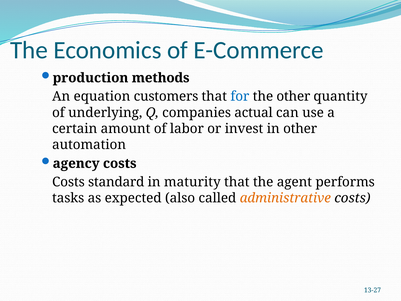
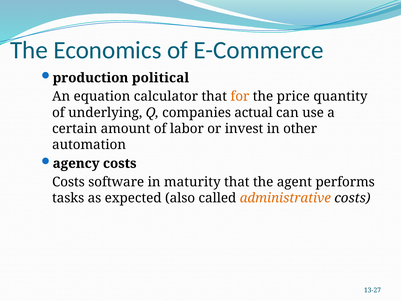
methods: methods -> political
customers: customers -> calculator
for colour: blue -> orange
the other: other -> price
standard: standard -> software
